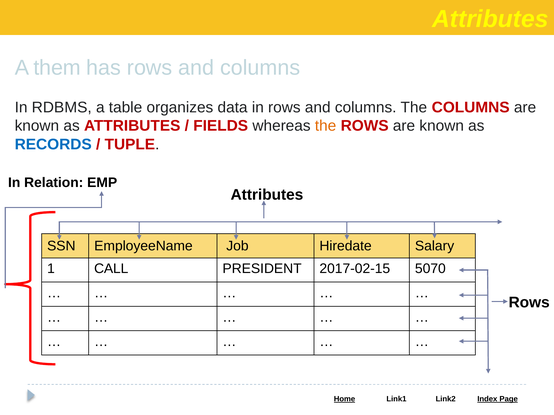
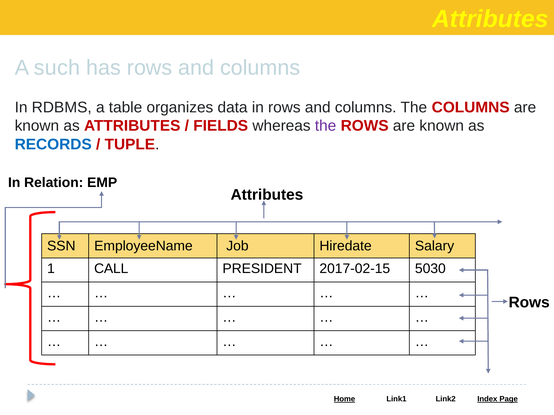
them: them -> such
the at (326, 126) colour: orange -> purple
5070: 5070 -> 5030
